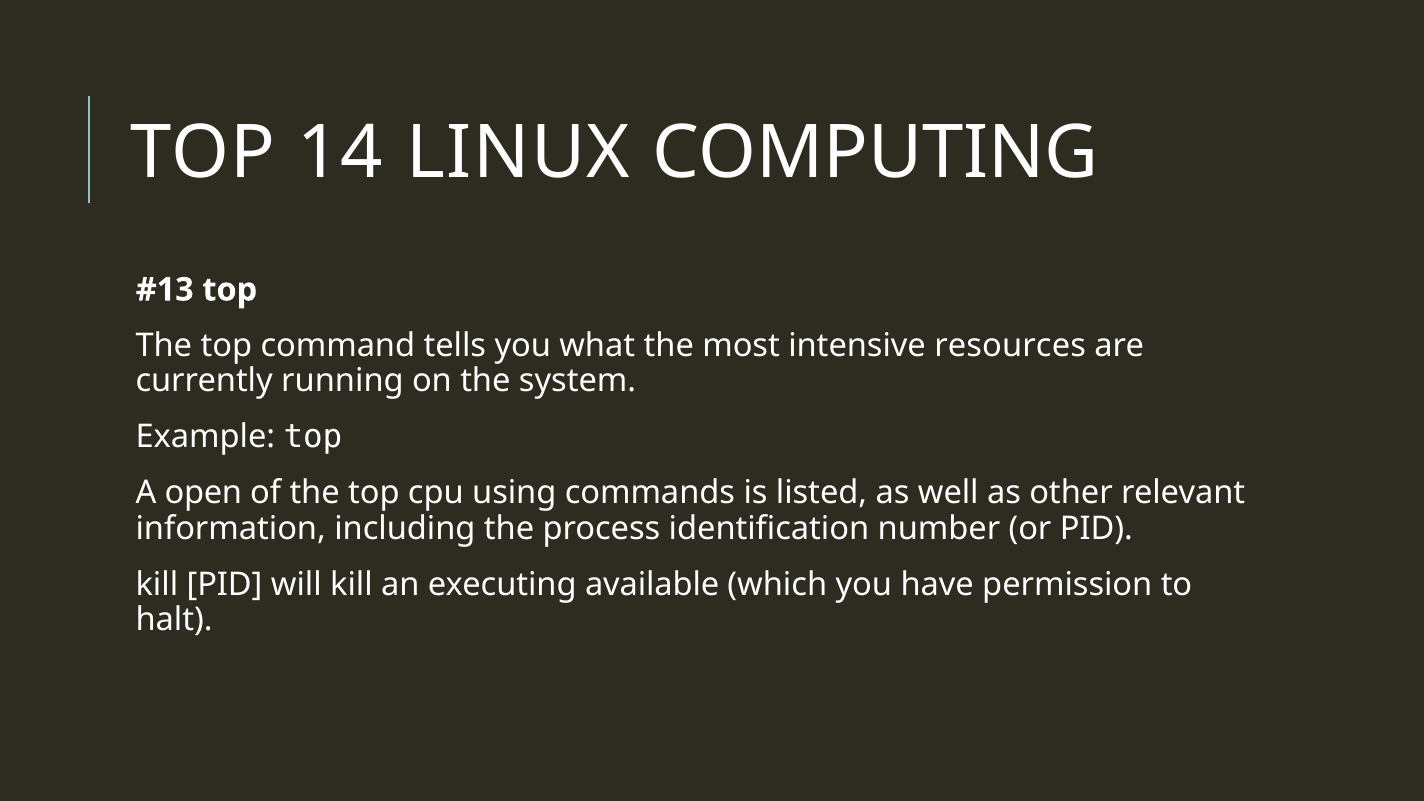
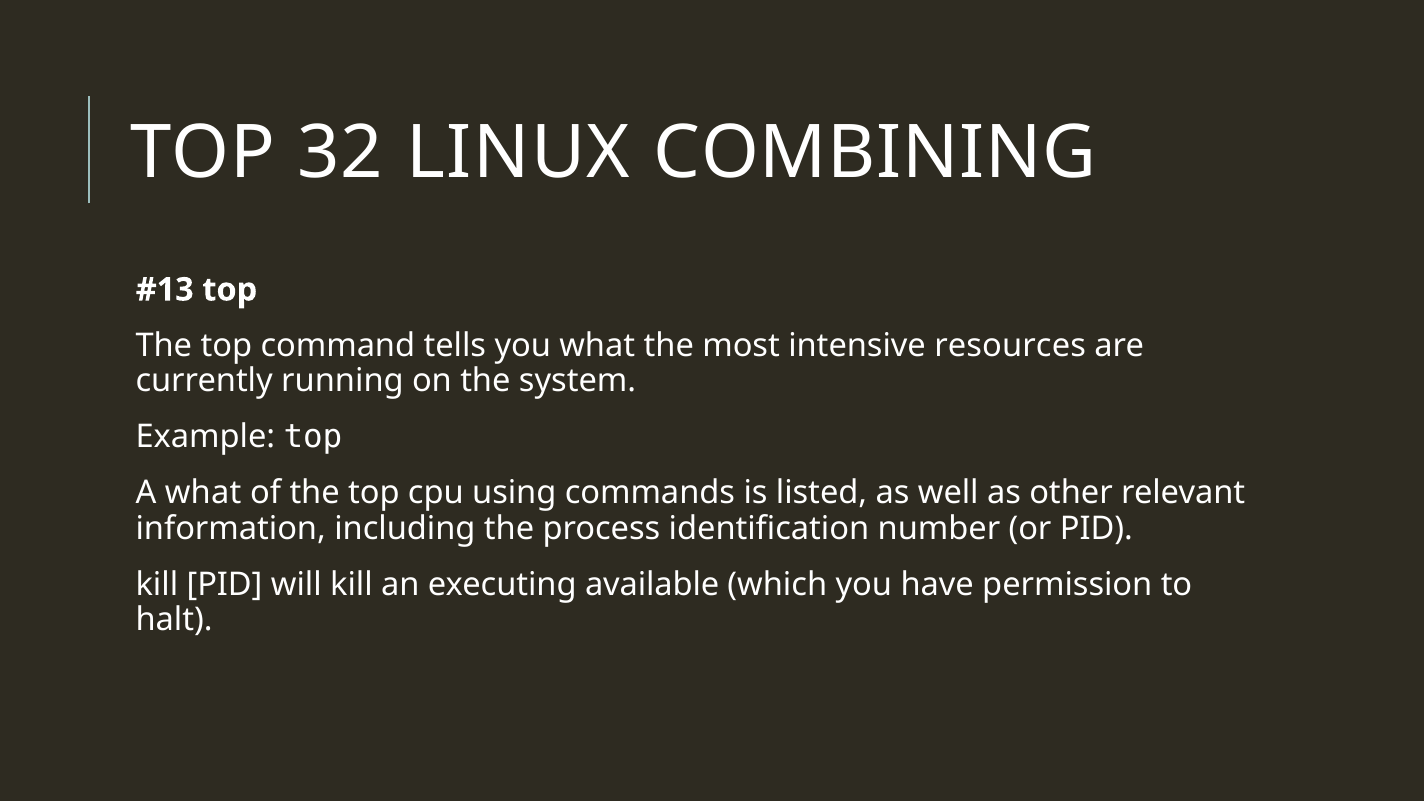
14: 14 -> 32
COMPUTING: COMPUTING -> COMBINING
A open: open -> what
